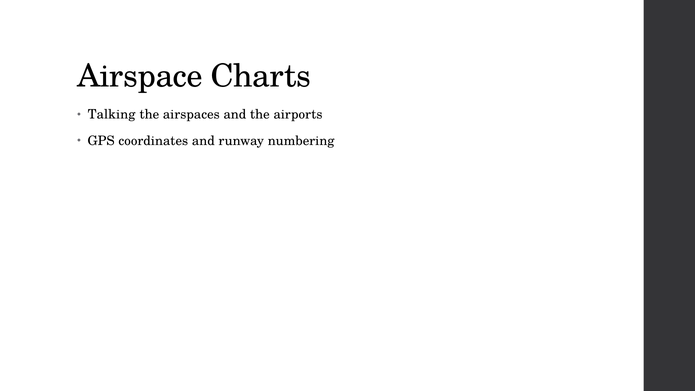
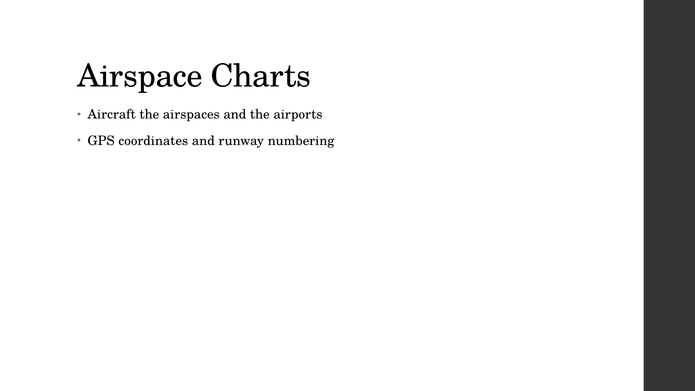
Talking: Talking -> Aircraft
